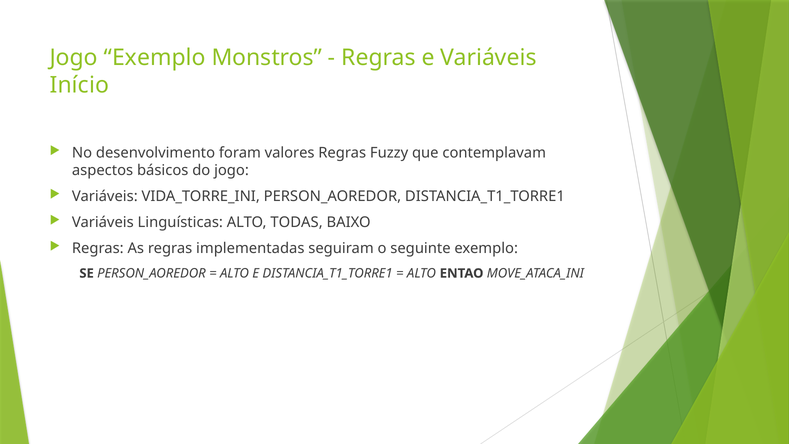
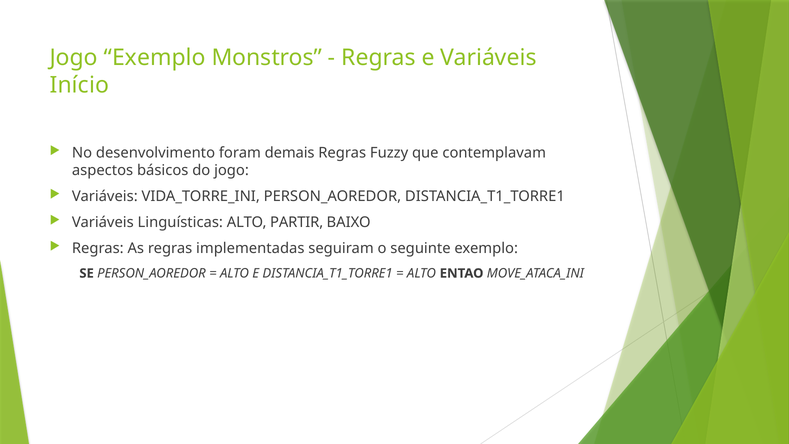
valores: valores -> demais
TODAS: TODAS -> PARTIR
